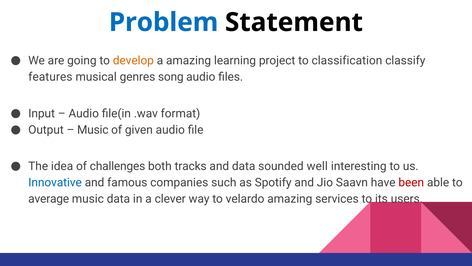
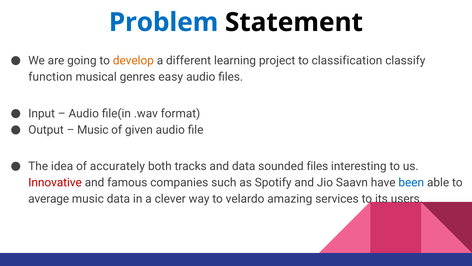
a amazing: amazing -> different
features: features -> function
song: song -> easy
challenges: challenges -> accurately
sounded well: well -> files
Innovative colour: blue -> red
been colour: red -> blue
